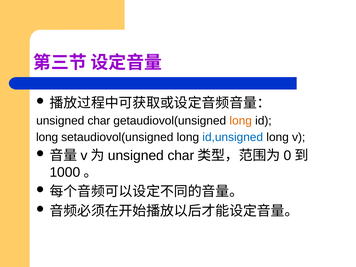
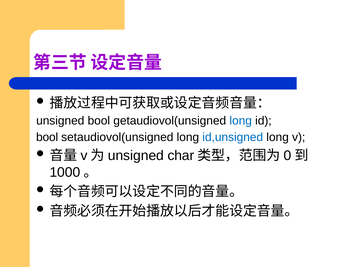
char at (99, 121): char -> bool
long at (241, 121) colour: orange -> blue
long at (47, 137): long -> bool
